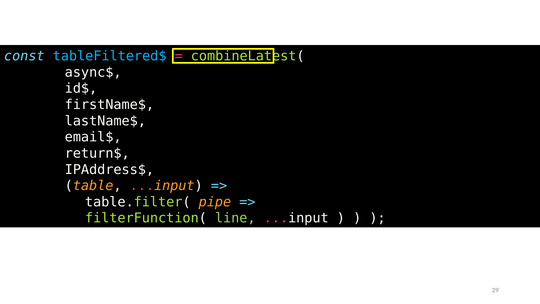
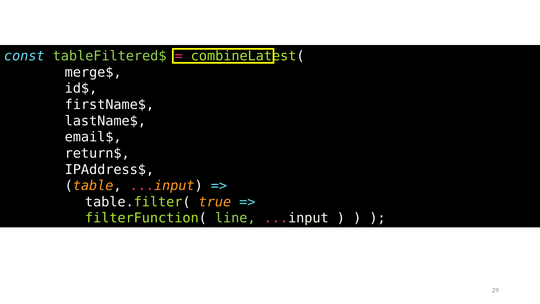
tableFiltered$ colour: light blue -> light green
async$: async$ -> merge$
pipe: pipe -> true
